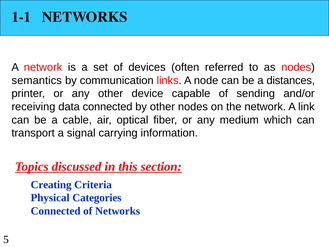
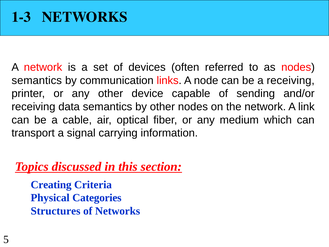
1-1: 1-1 -> 1-3
a distances: distances -> receiving
data connected: connected -> semantics
Connected at (56, 211): Connected -> Structures
